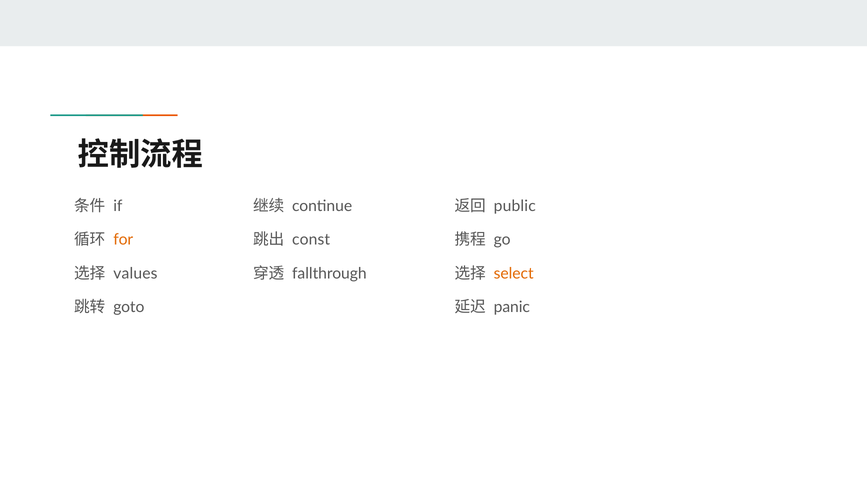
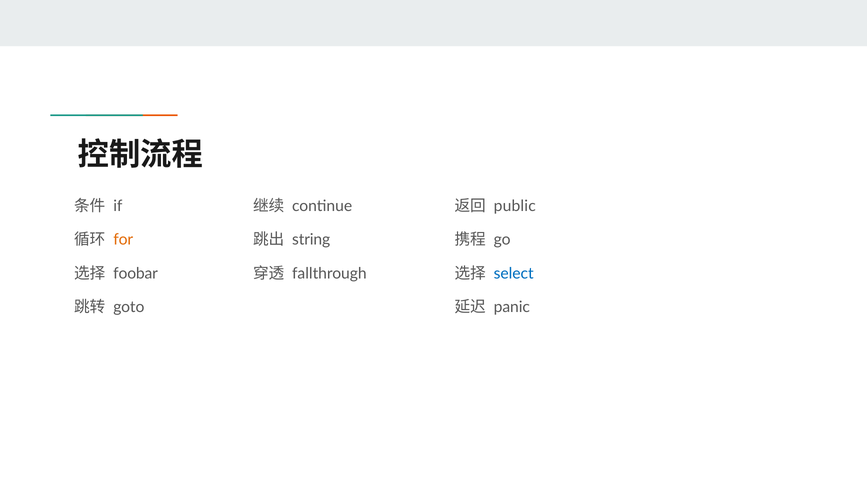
const: const -> string
values: values -> foobar
select colour: orange -> blue
